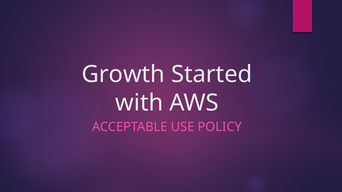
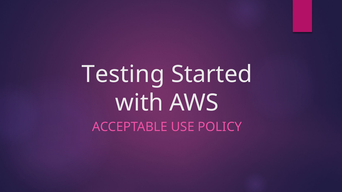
Growth: Growth -> Testing
